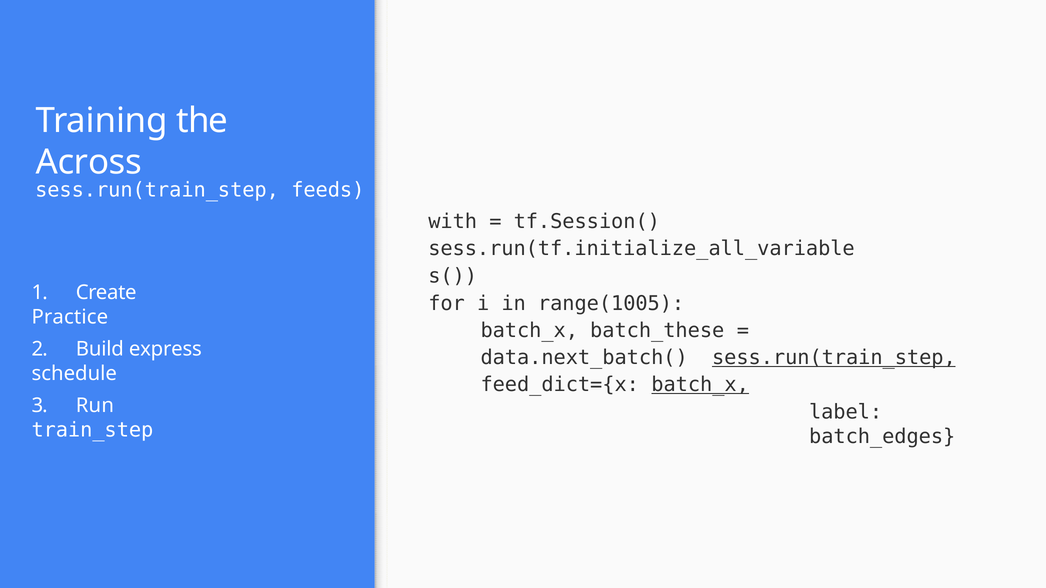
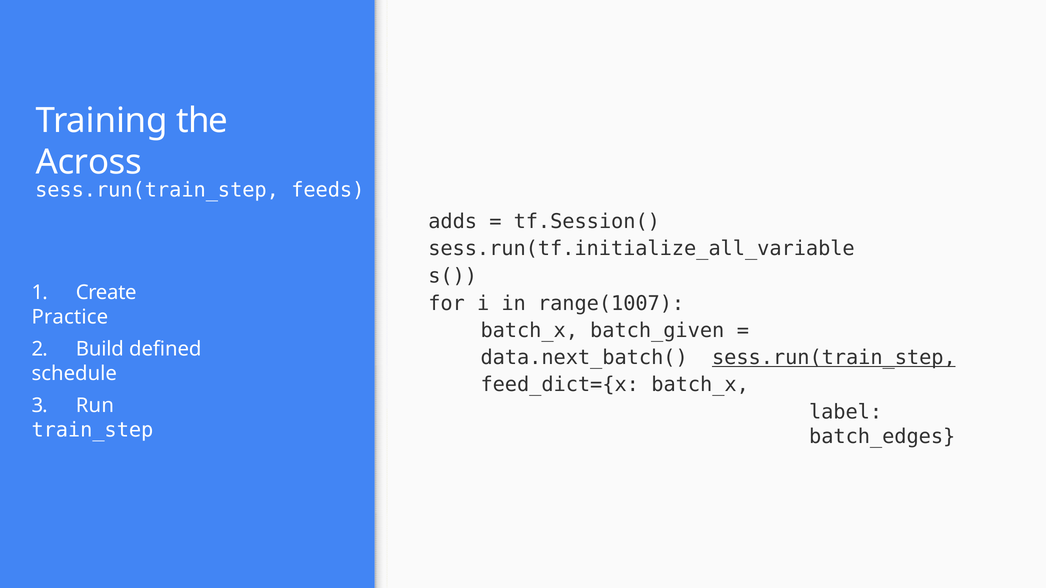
with: with -> adds
range(1005: range(1005 -> range(1007
batch_these: batch_these -> batch_given
express: express -> defined
batch_x at (700, 385) underline: present -> none
